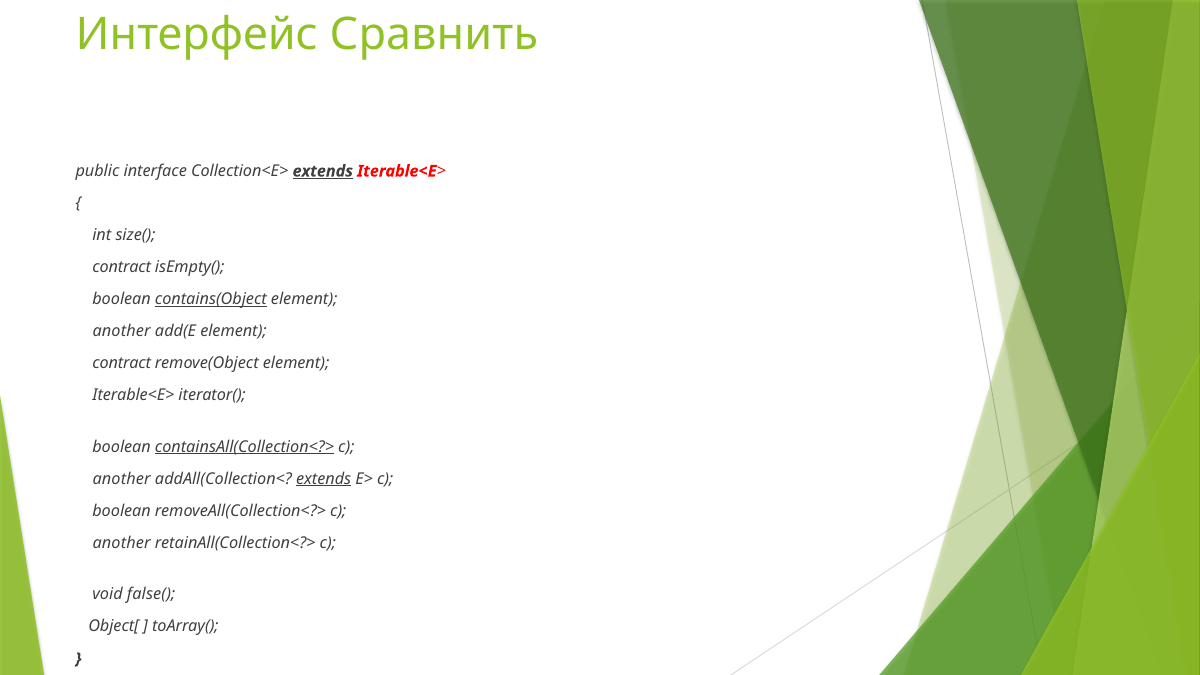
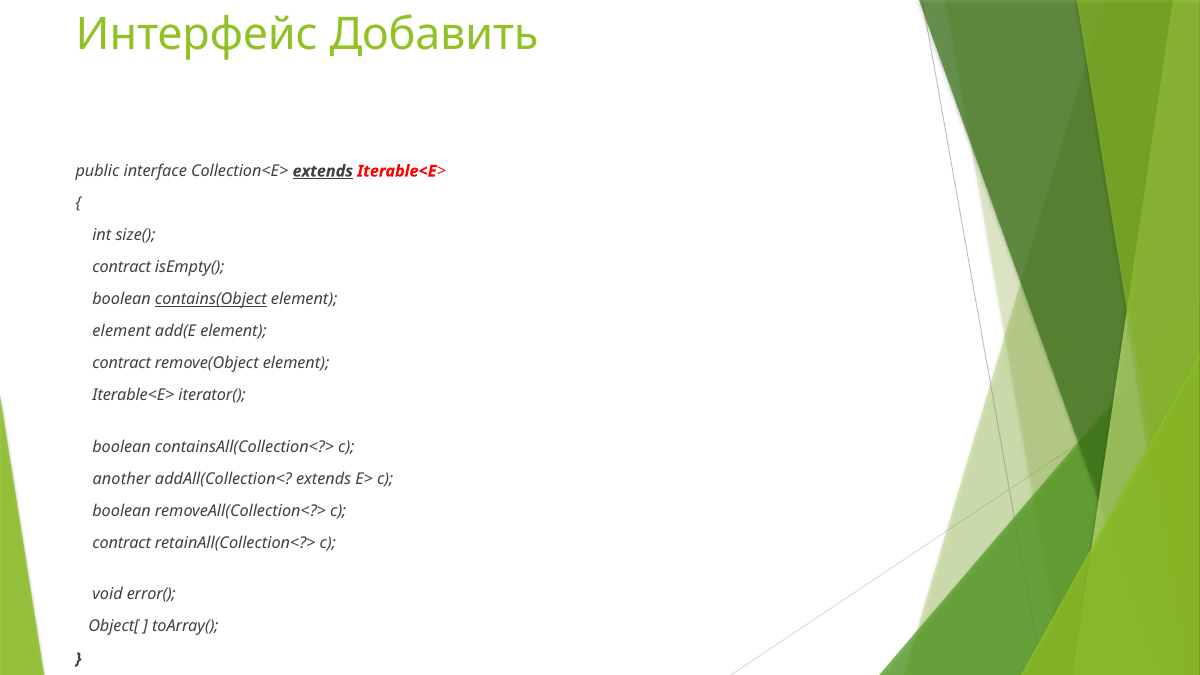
Сравнить: Сравнить -> Добавить
another at (122, 331): another -> element
containsAll(Collection<?> underline: present -> none
extends at (324, 479) underline: present -> none
another at (122, 543): another -> contract
false(: false( -> error(
